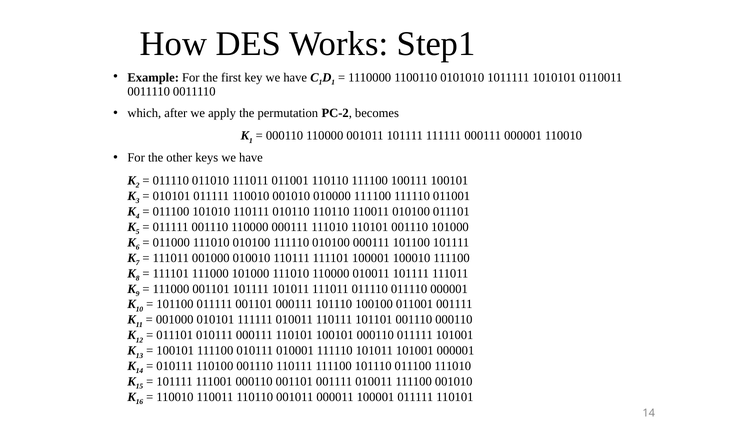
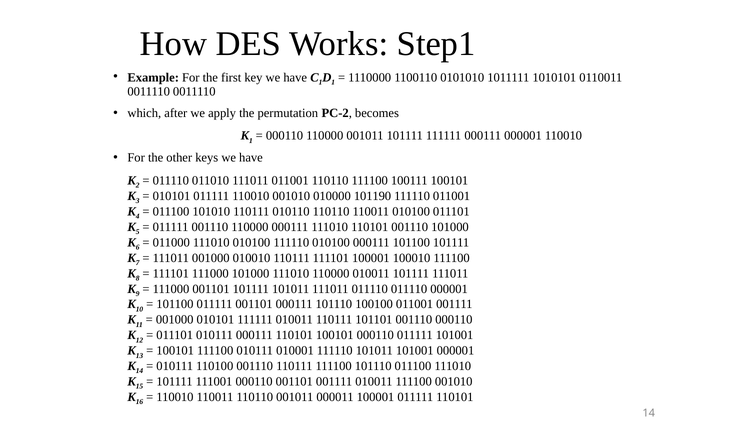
010000 111100: 111100 -> 101190
